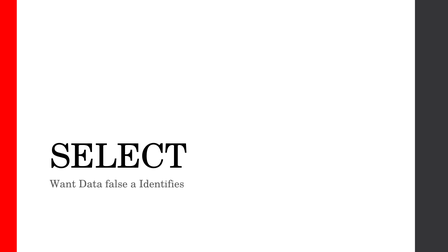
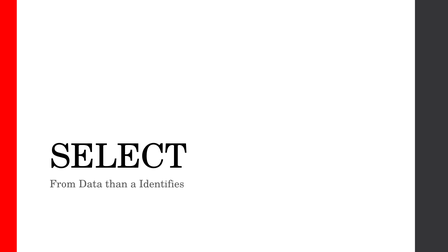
Want: Want -> From
false: false -> than
